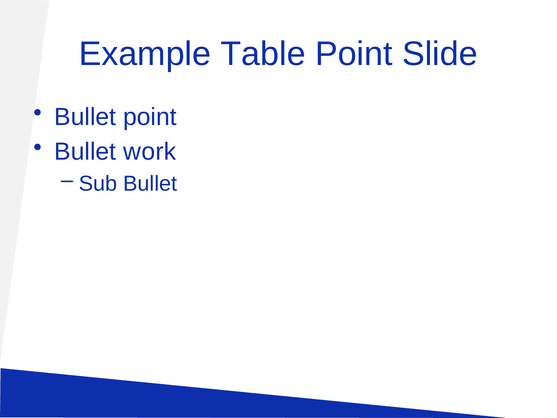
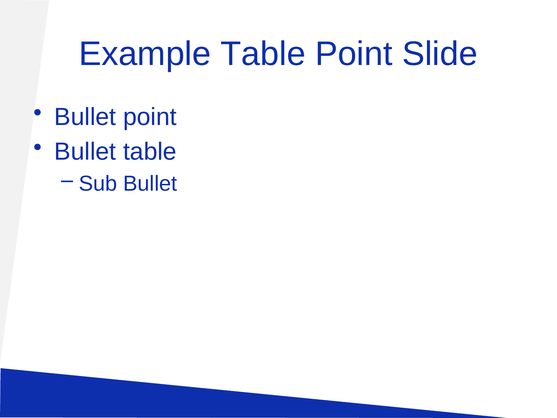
Bullet work: work -> table
